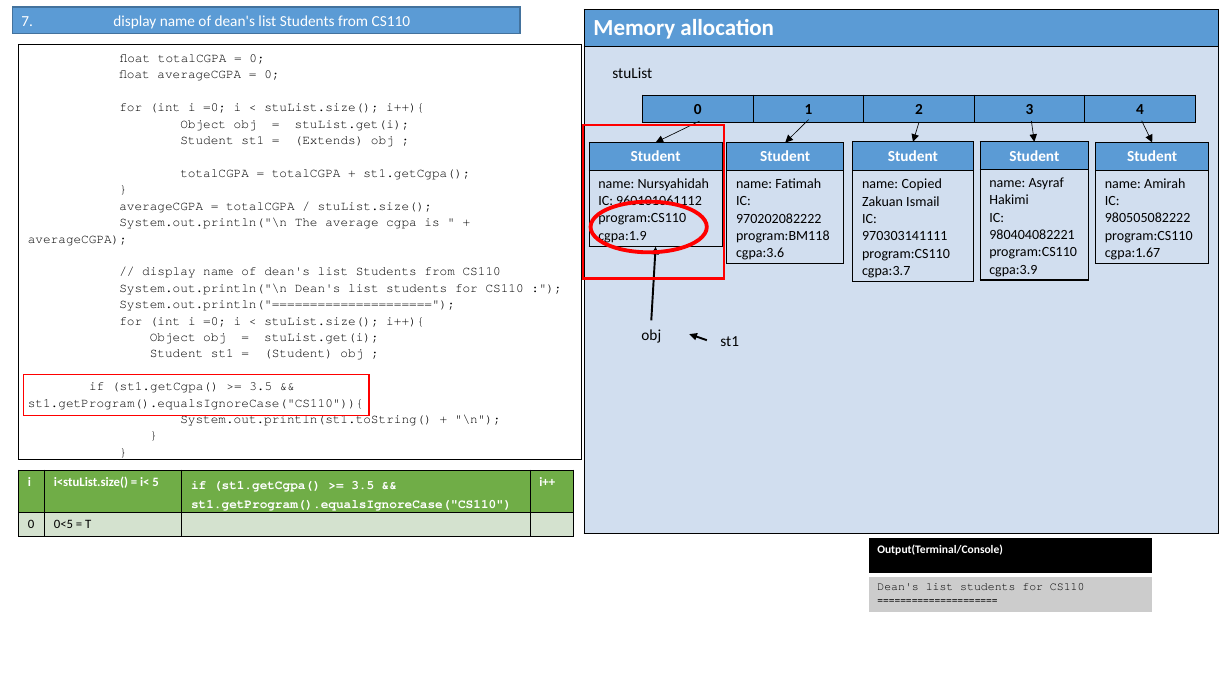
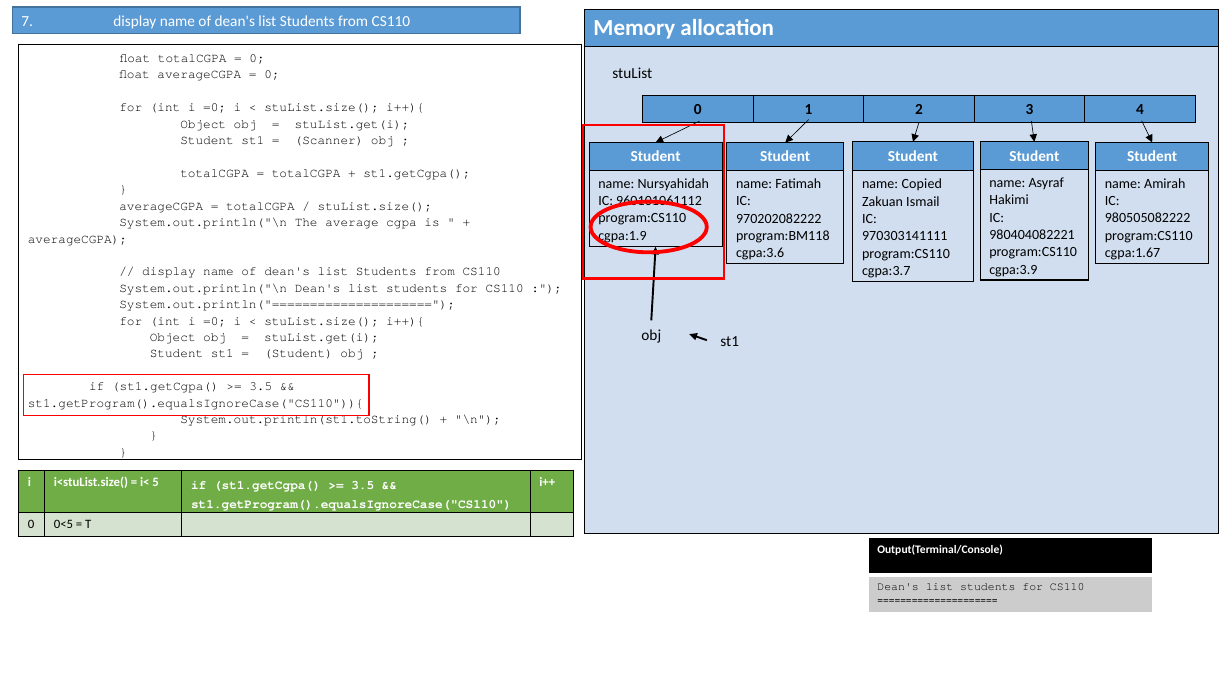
Extends: Extends -> Scanner
